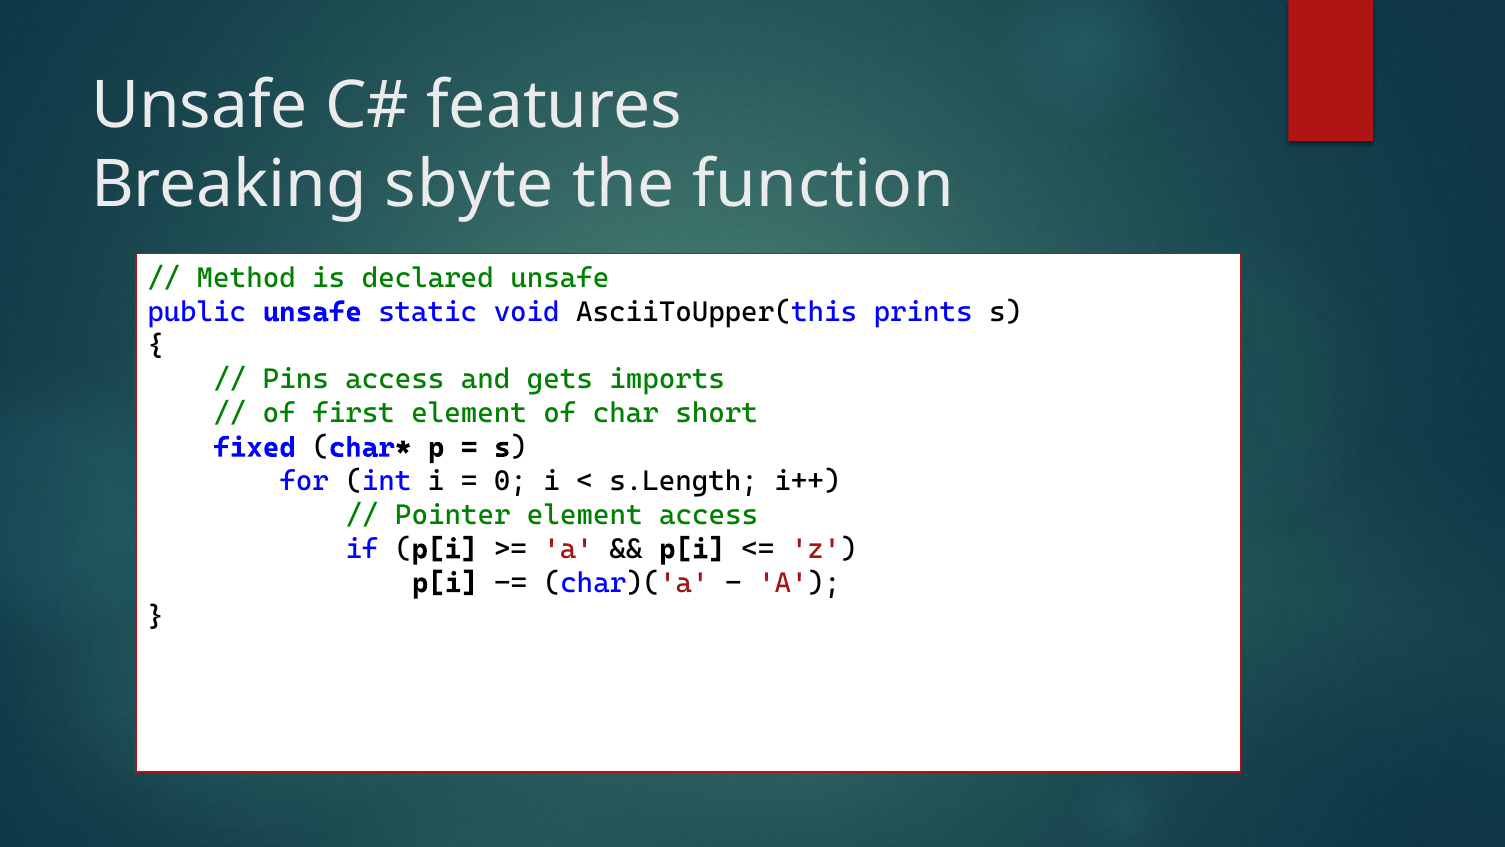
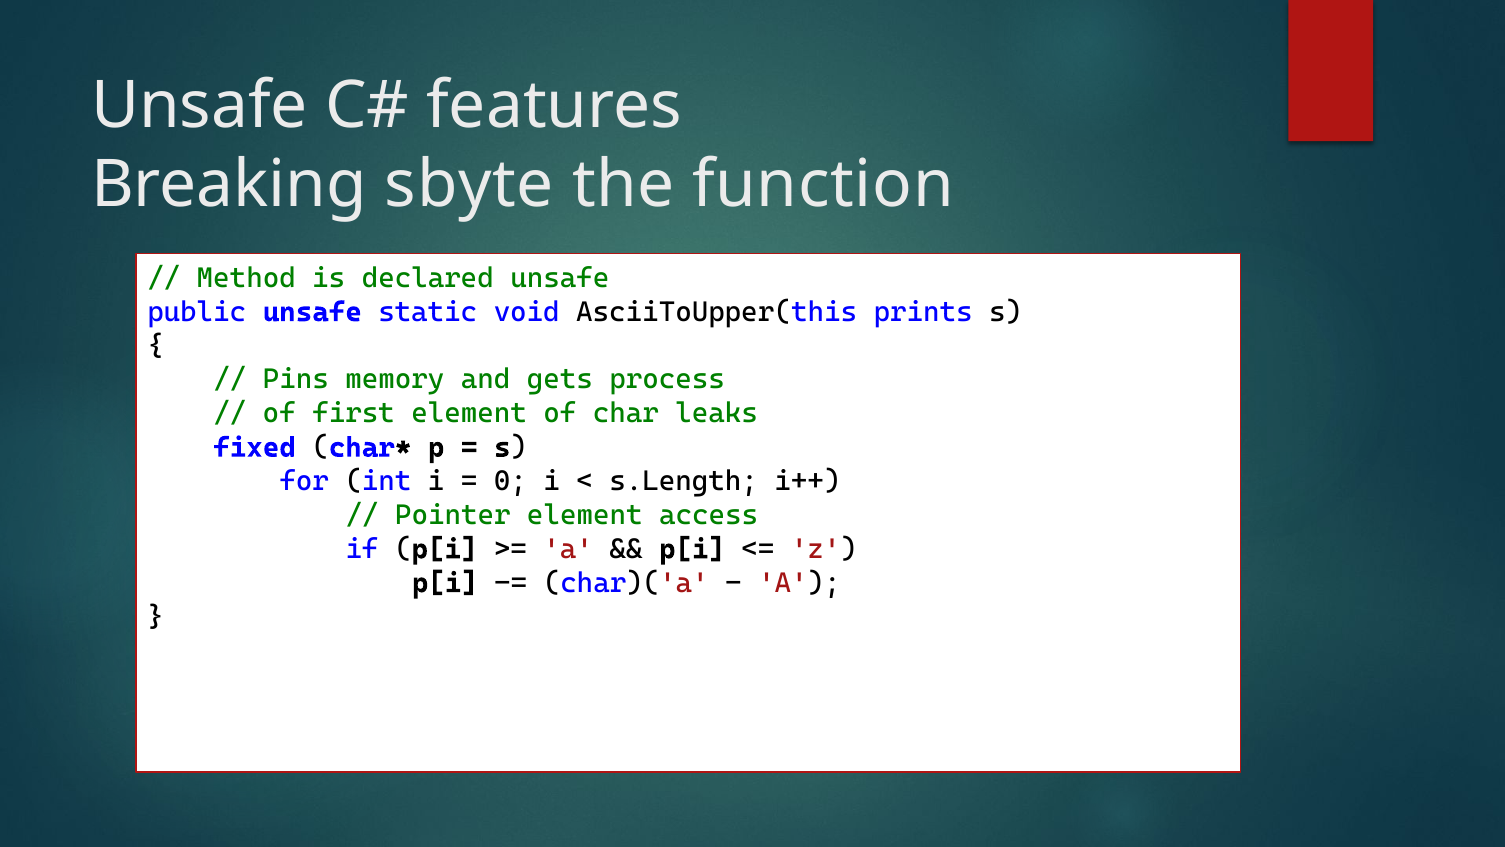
Pins access: access -> memory
imports: imports -> process
short: short -> leaks
